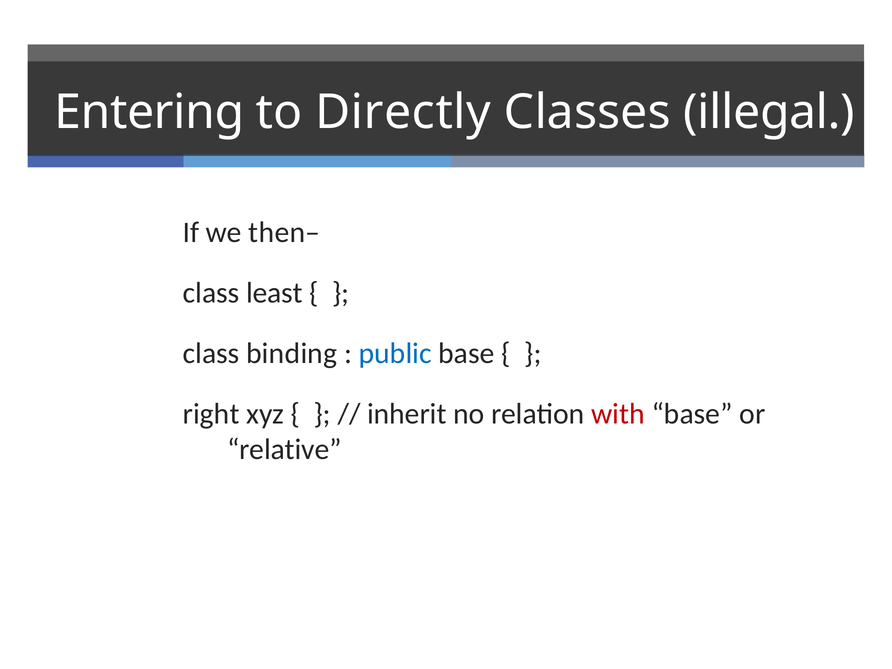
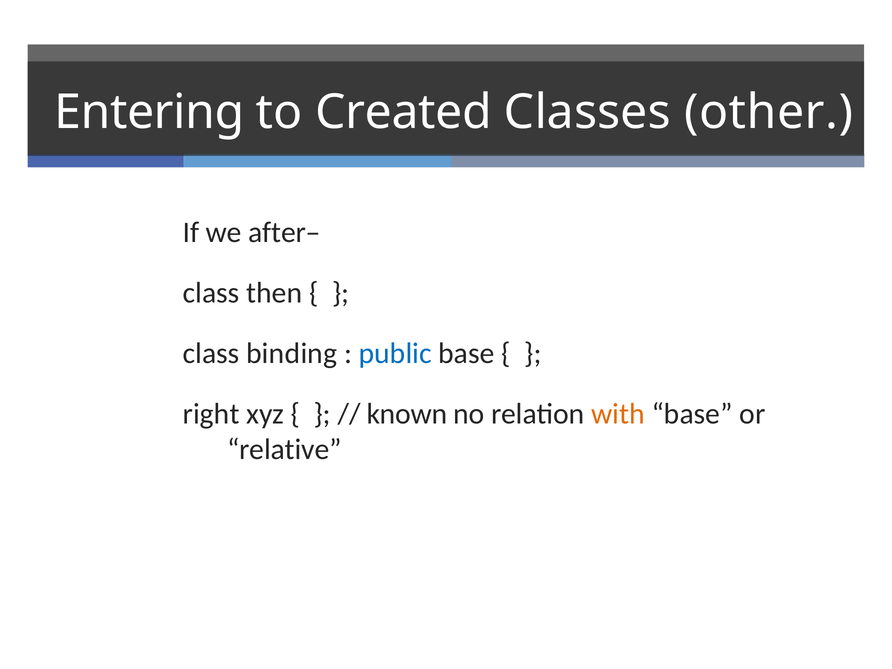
Directly: Directly -> Created
illegal: illegal -> other
then–: then– -> after–
least: least -> then
inherit: inherit -> known
with colour: red -> orange
